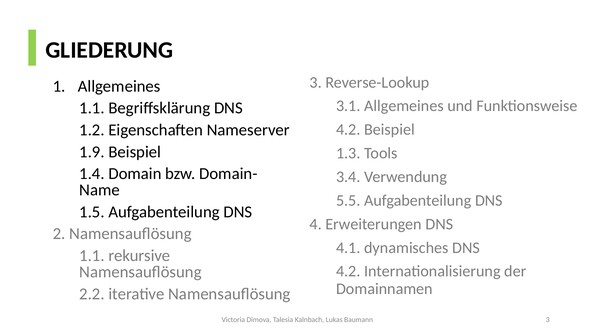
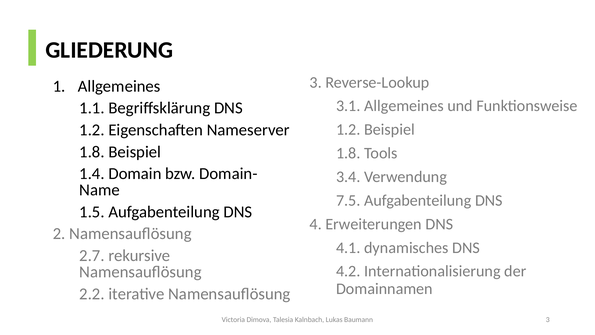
4.2 at (348, 130): 4.2 -> 1.2
1.9 at (92, 152): 1.9 -> 1.8
1.3 at (348, 153): 1.3 -> 1.8
5.5: 5.5 -> 7.5
1.1 at (92, 255): 1.1 -> 2.7
